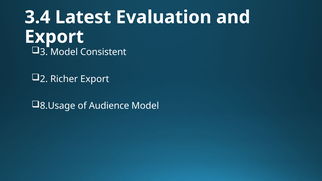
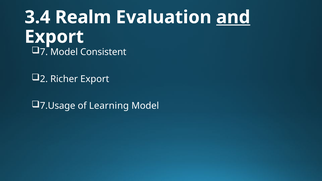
Latest: Latest -> Realm
and underline: none -> present
3: 3 -> 7
8.Usage: 8.Usage -> 7.Usage
Audience: Audience -> Learning
